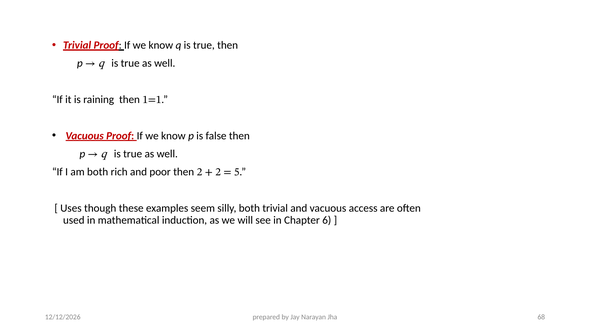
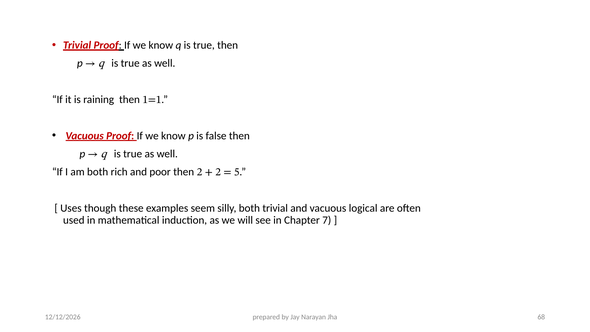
access: access -> logical
6: 6 -> 7
